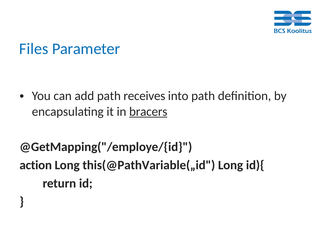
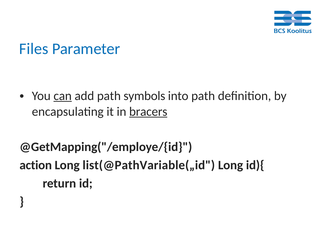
can underline: none -> present
receives: receives -> symbols
this(@PathVariable(„id: this(@PathVariable(„id -> list(@PathVariable(„id
